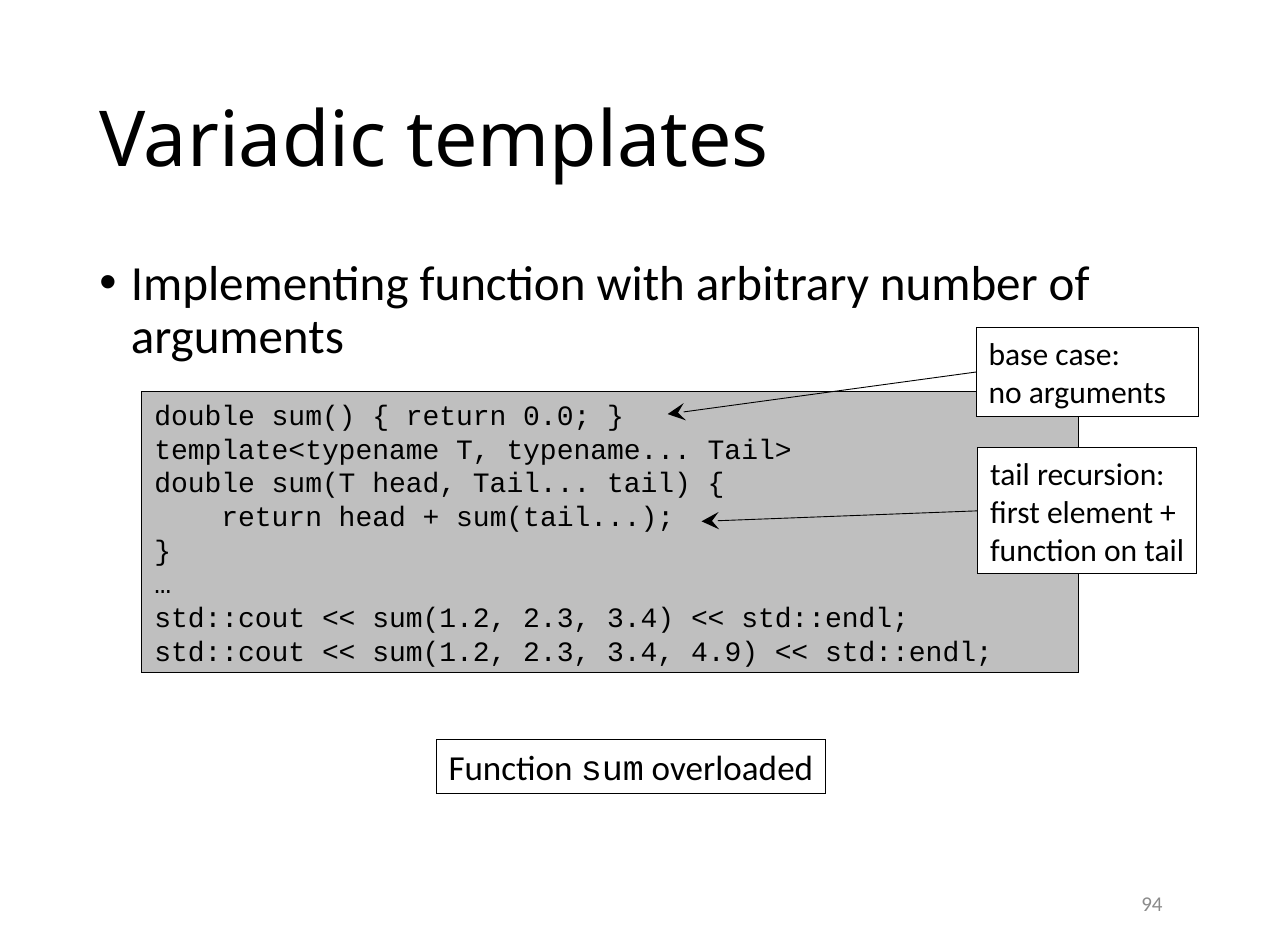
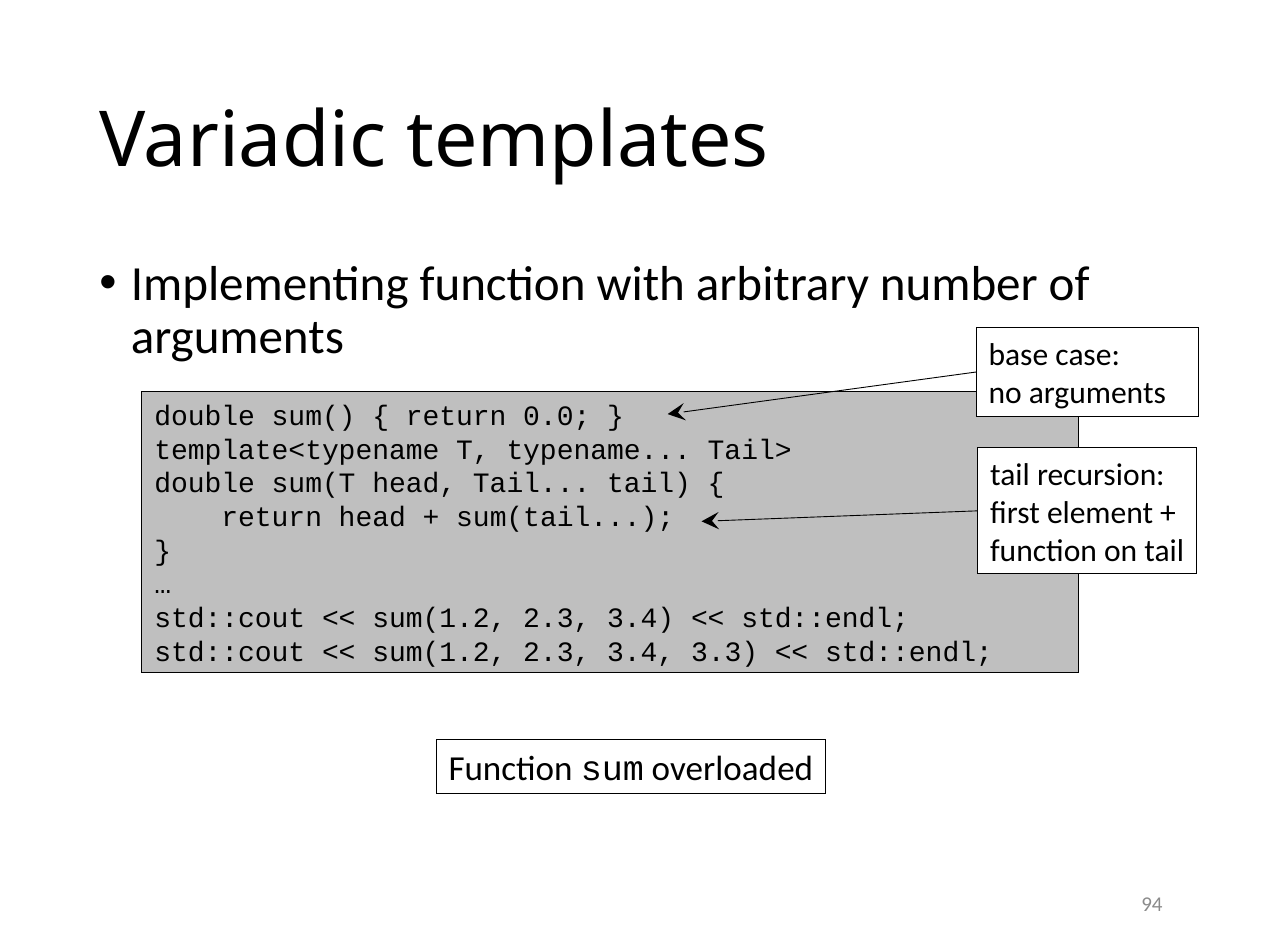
4.9: 4.9 -> 3.3
